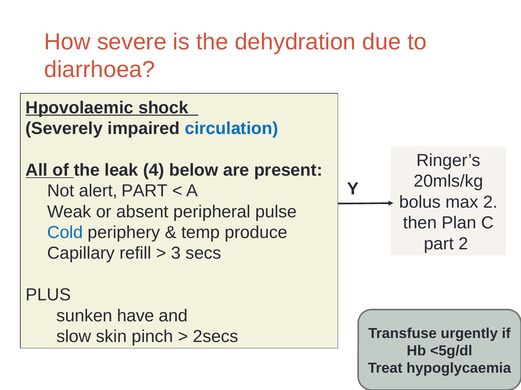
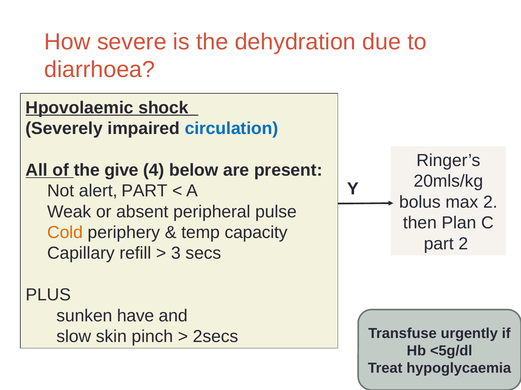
leak: leak -> give
Cold colour: blue -> orange
produce: produce -> capacity
